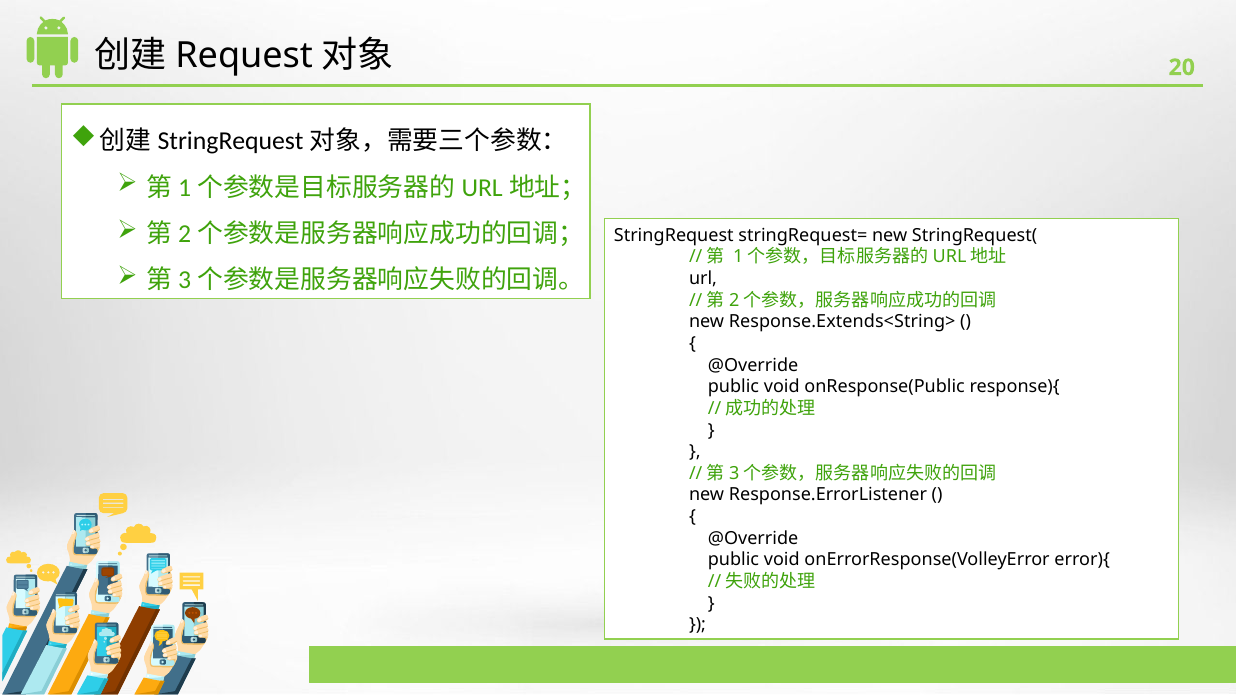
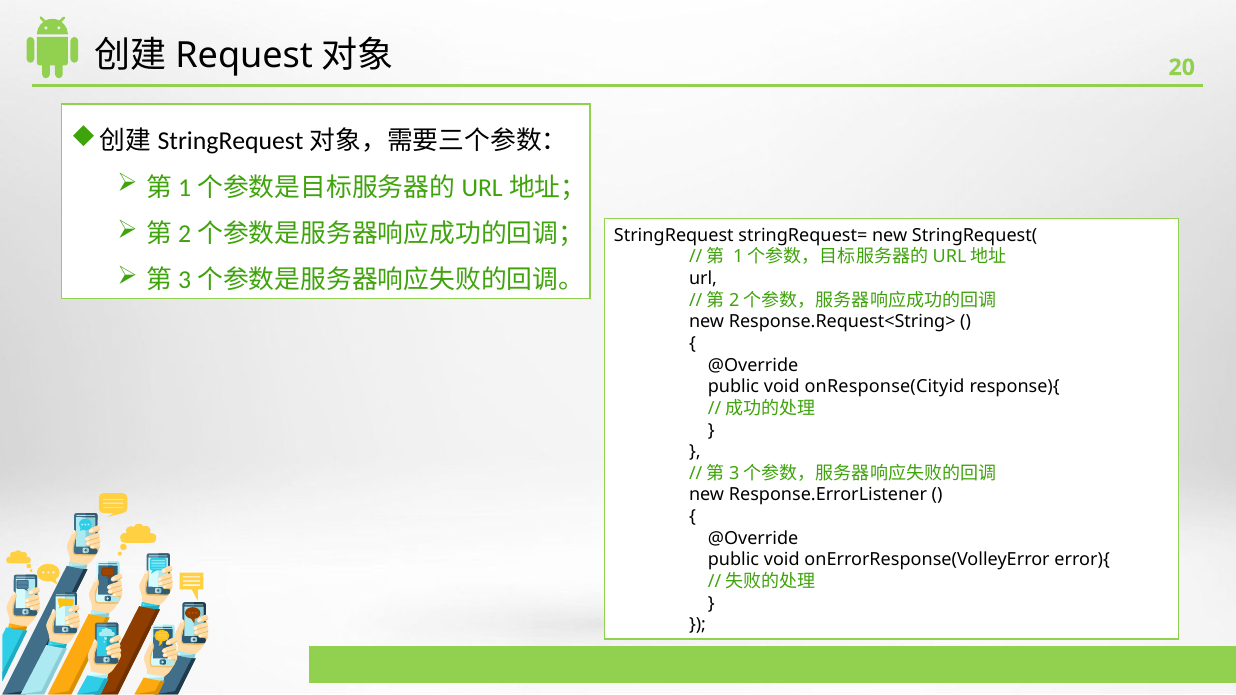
Response.Extends<String>: Response.Extends<String> -> Response.Request<String>
onResponse(Public: onResponse(Public -> onResponse(Cityid
